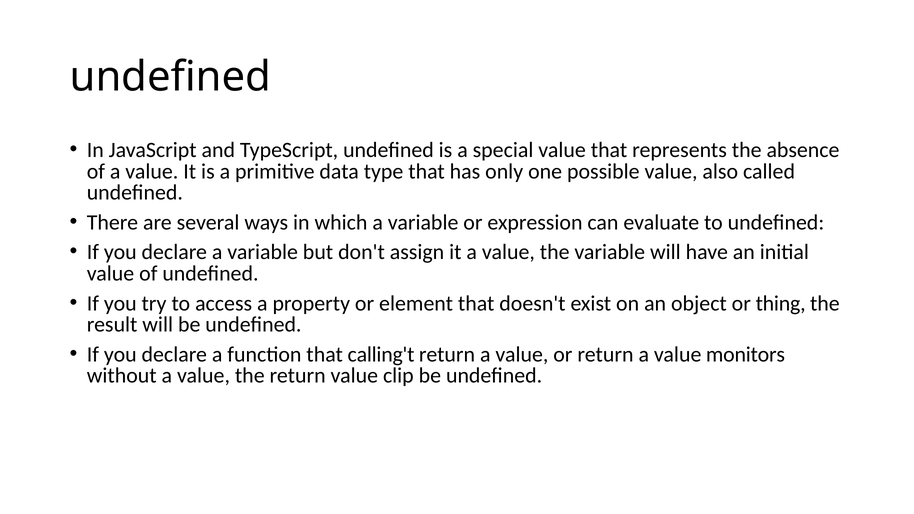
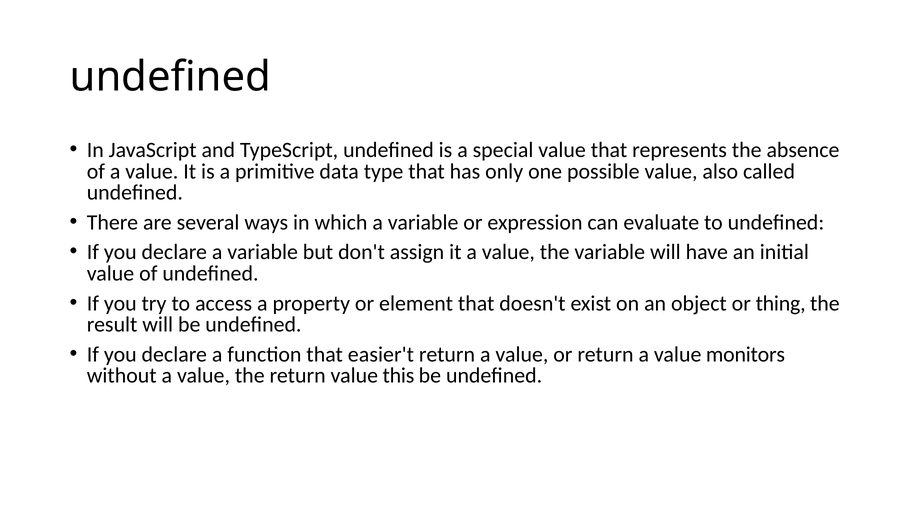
calling't: calling't -> easier't
clip: clip -> this
